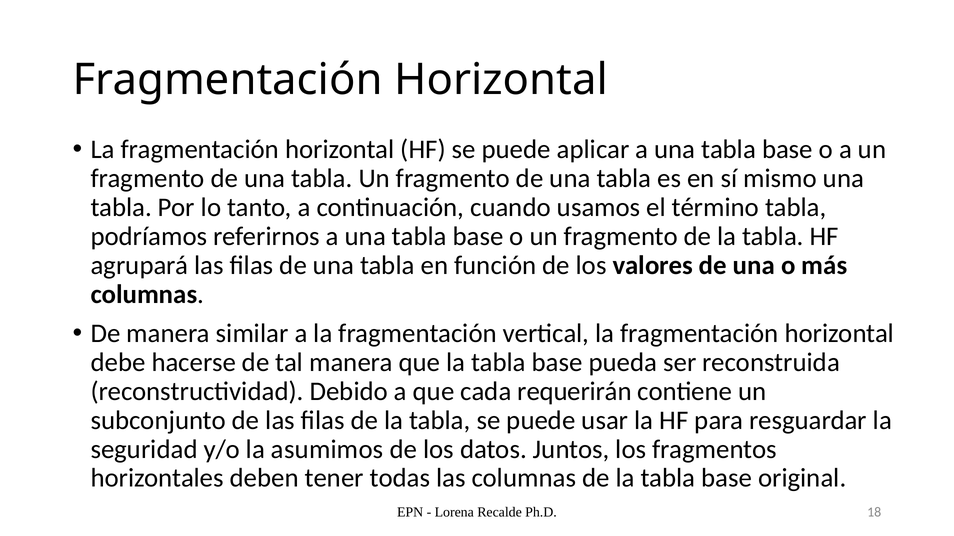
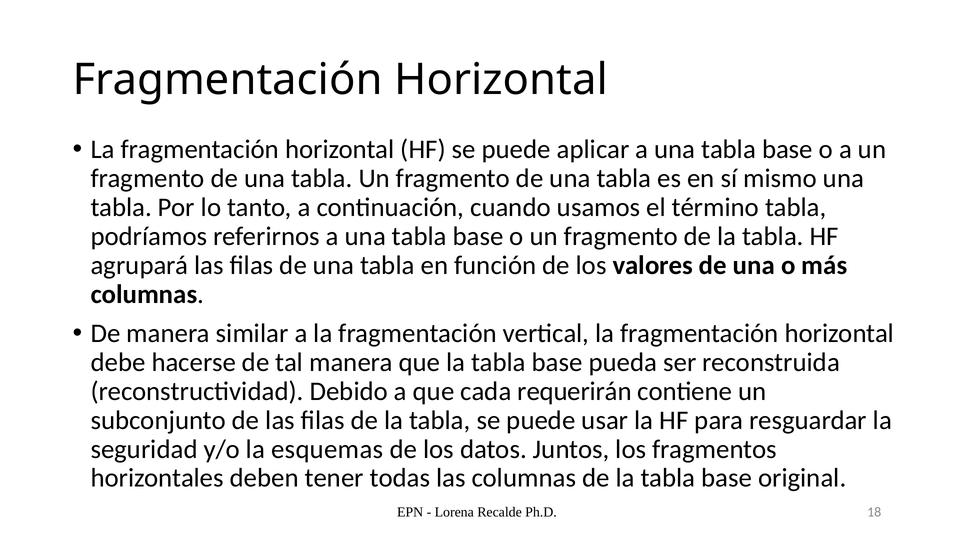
asumimos: asumimos -> esquemas
